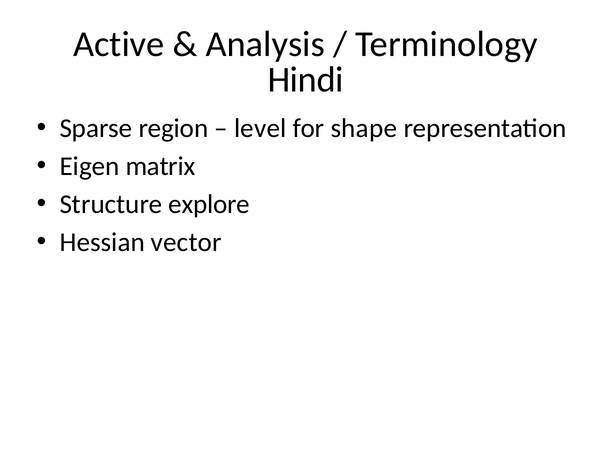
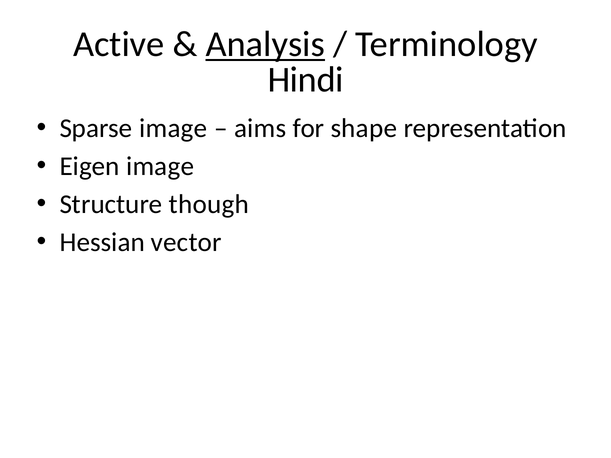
Analysis underline: none -> present
Sparse region: region -> image
level: level -> aims
Eigen matrix: matrix -> image
explore: explore -> though
